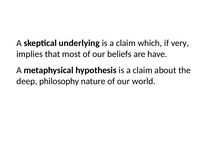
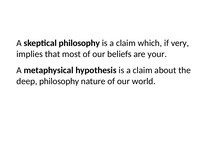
skeptical underlying: underlying -> philosophy
have: have -> your
